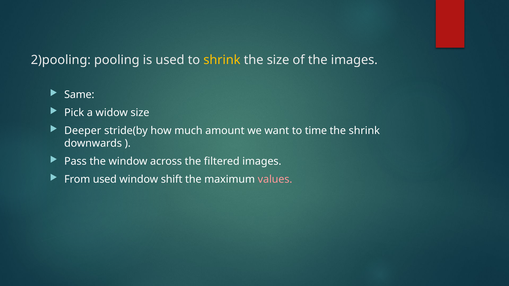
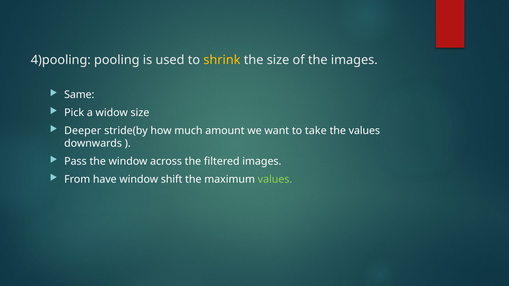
2)pooling: 2)pooling -> 4)pooling
time: time -> take
the shrink: shrink -> values
From used: used -> have
values at (275, 180) colour: pink -> light green
